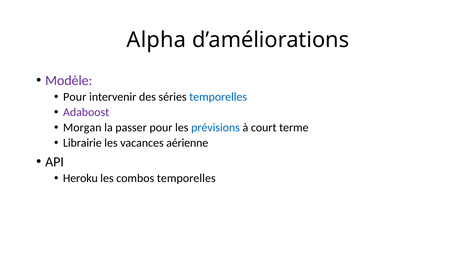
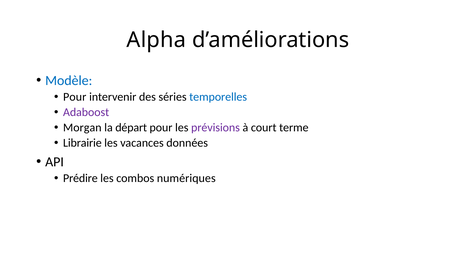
Modèle colour: purple -> blue
passer: passer -> départ
prévisions colour: blue -> purple
aérienne: aérienne -> données
Heroku: Heroku -> Prédire
combos temporelles: temporelles -> numériques
